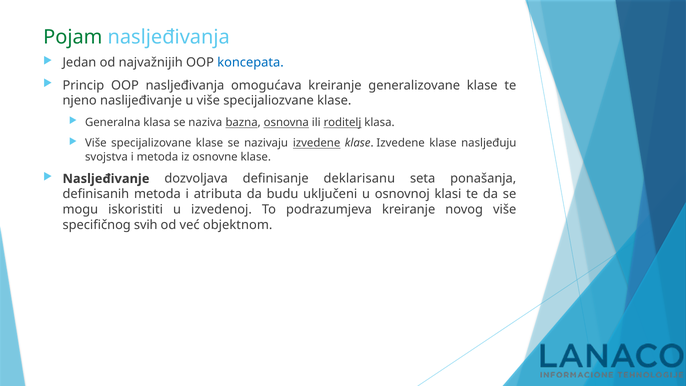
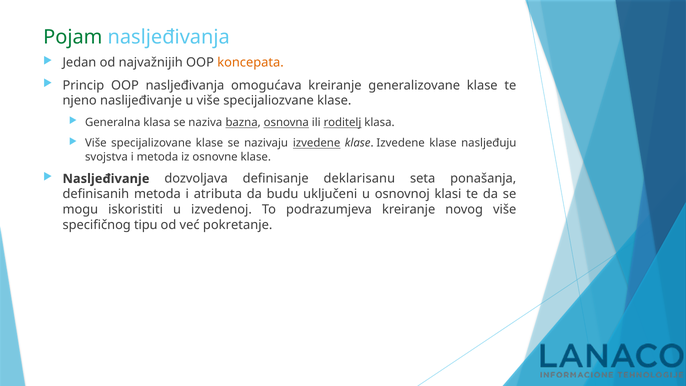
koncepata colour: blue -> orange
svih: svih -> tipu
objektnom: objektnom -> pokretanje
